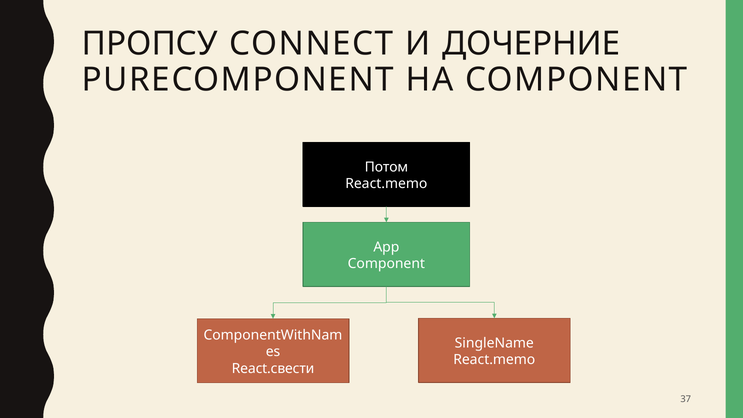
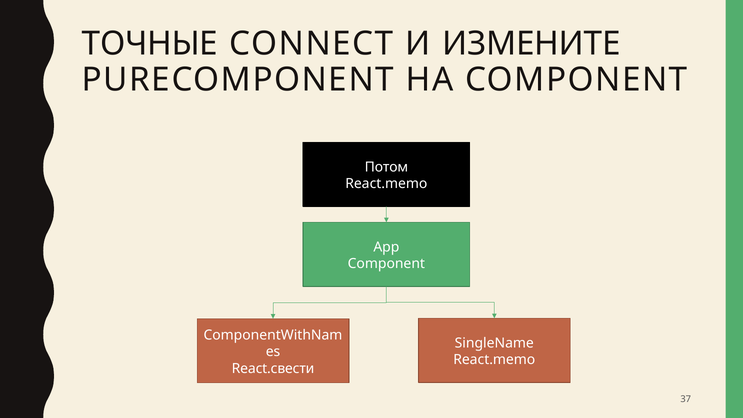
ПРОПСУ: ПРОПСУ -> ТОЧНЫЕ
ДОЧЕРНИЕ: ДОЧЕРНИЕ -> ИЗМЕНИТЕ
